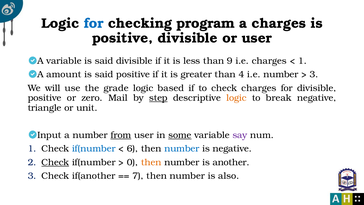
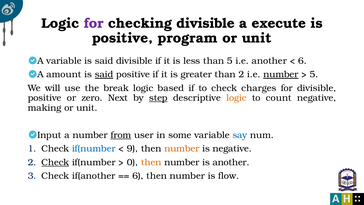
for at (94, 23) colour: blue -> purple
checking program: program -> divisible
a charges: charges -> execute
positive divisible: divisible -> program
user at (257, 38): user -> unit
than 9: 9 -> 5
i.e charges: charges -> another
1 at (302, 61): 1 -> 6
said at (104, 74) underline: none -> present
than 4: 4 -> 2
number at (281, 74) underline: none -> present
3 at (314, 74): 3 -> 5
grade: grade -> break
Mail: Mail -> Next
break: break -> count
triangle: triangle -> making
some underline: present -> none
say colour: purple -> blue
6: 6 -> 9
number at (182, 148) colour: blue -> orange
7 at (138, 176): 7 -> 6
also: also -> flow
